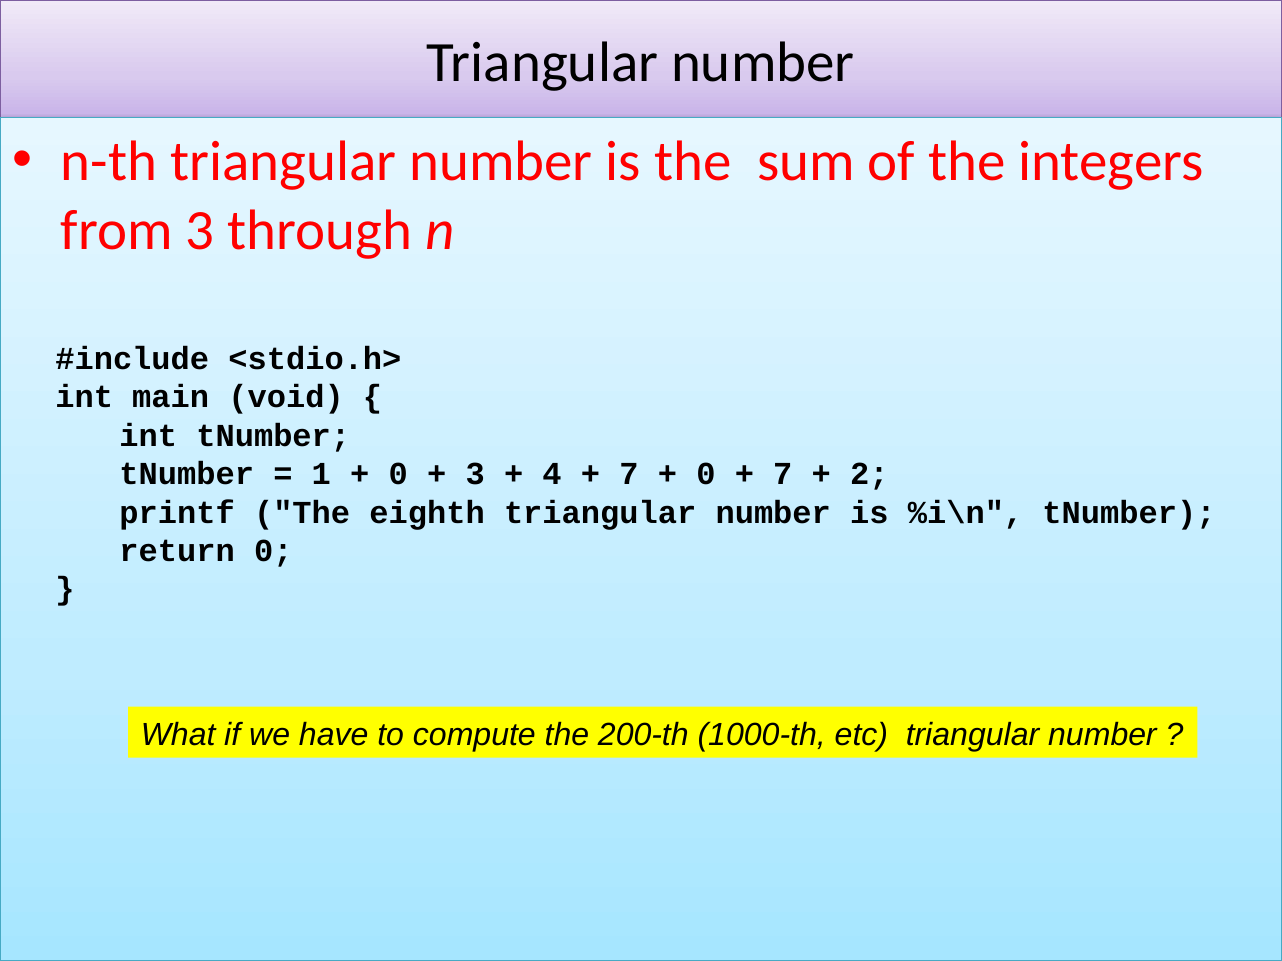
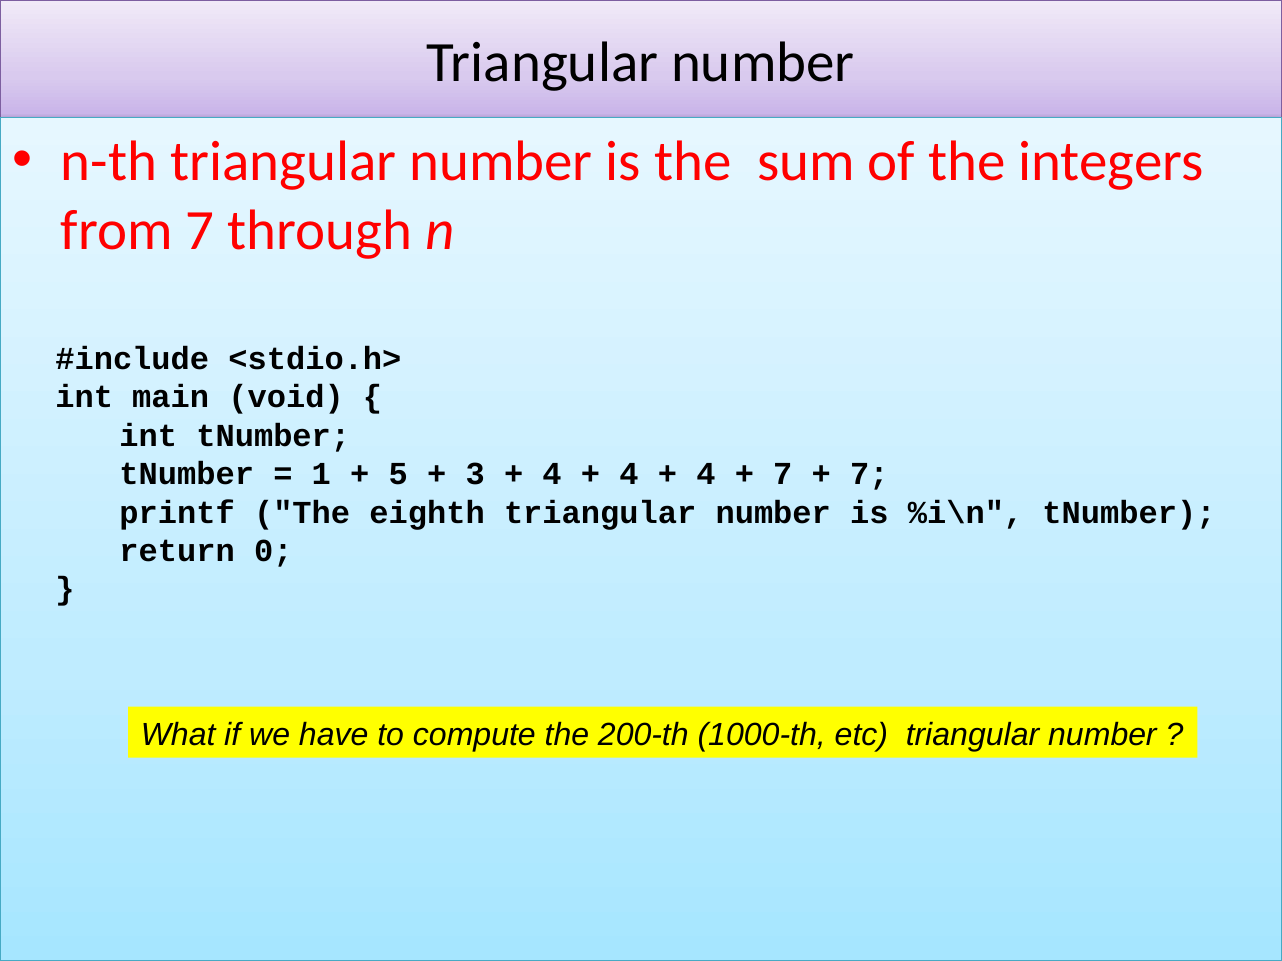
from 3: 3 -> 7
0 at (398, 474): 0 -> 5
7 at (629, 474): 7 -> 4
0 at (706, 474): 0 -> 4
2 at (869, 474): 2 -> 7
